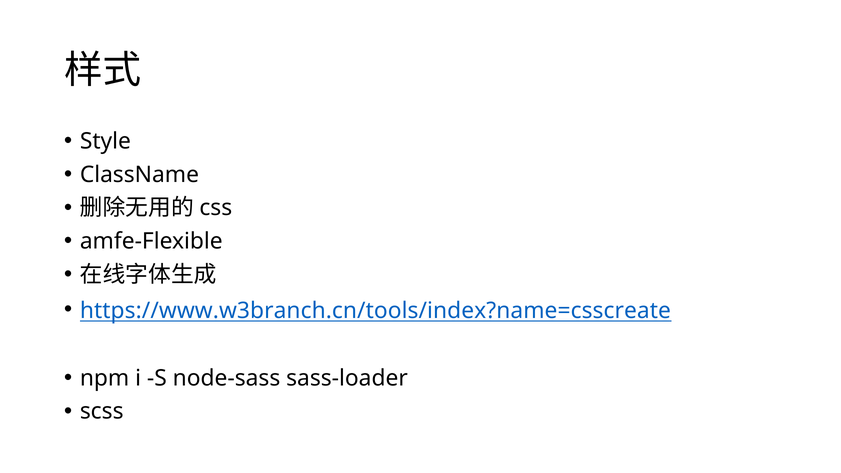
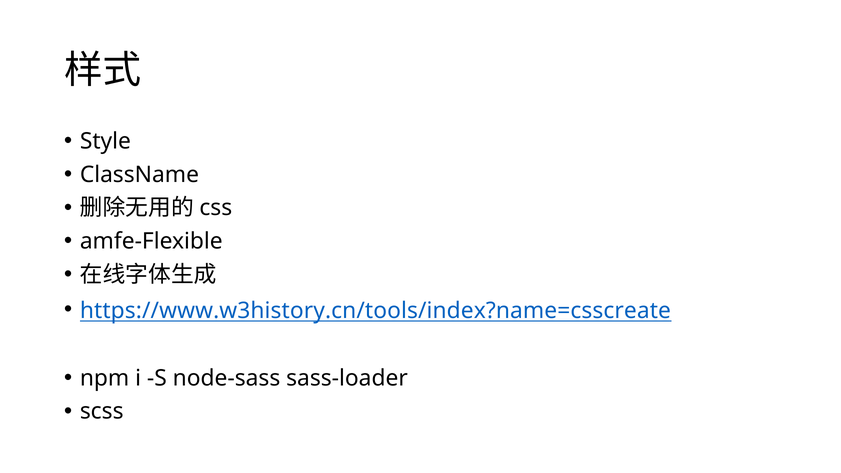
https://www.w3branch.cn/tools/index?name=csscreate: https://www.w3branch.cn/tools/index?name=csscreate -> https://www.w3history.cn/tools/index?name=csscreate
